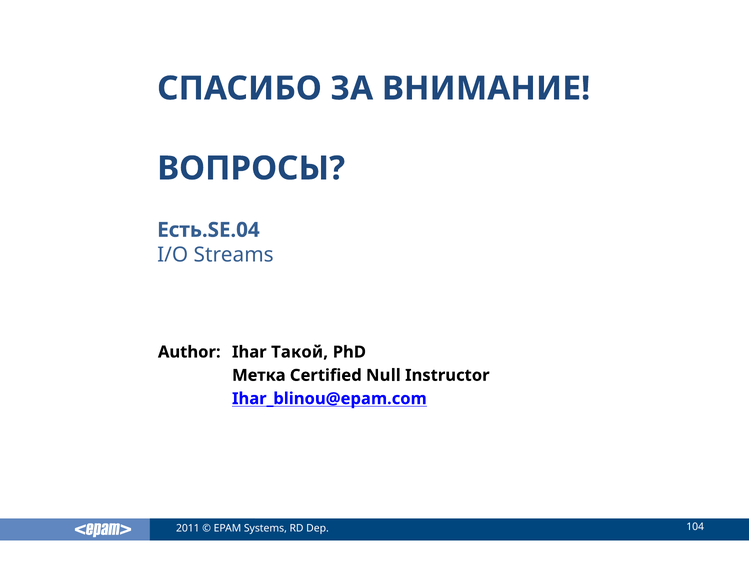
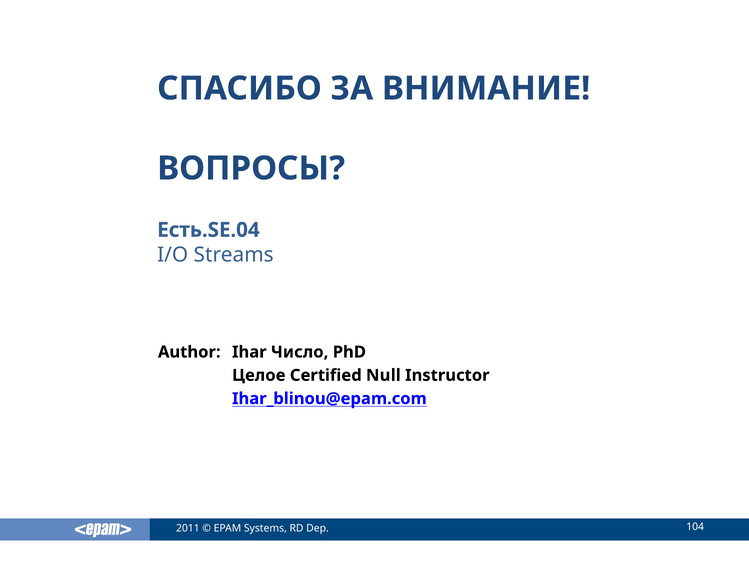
Такой: Такой -> Число
Метка: Метка -> Целое
